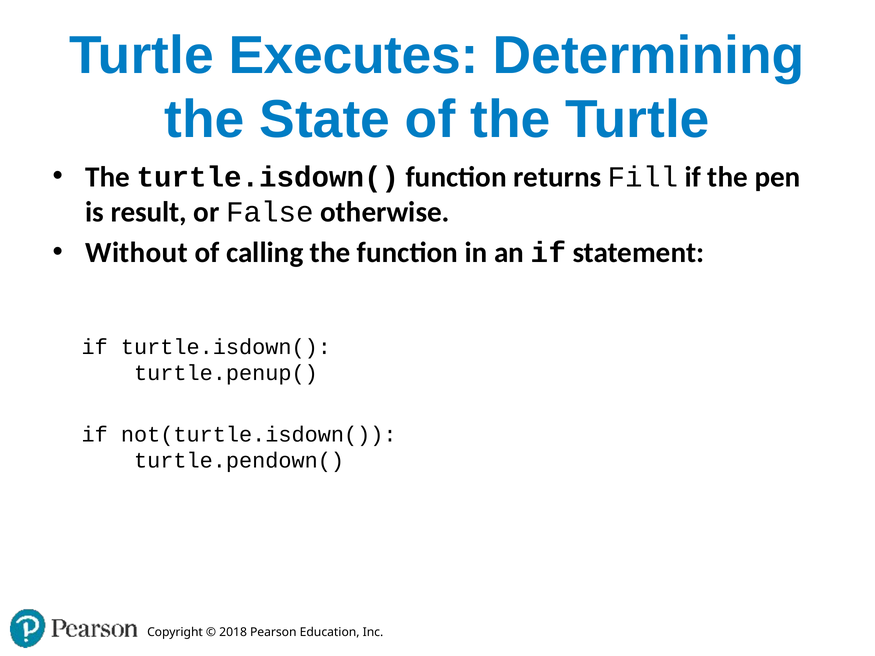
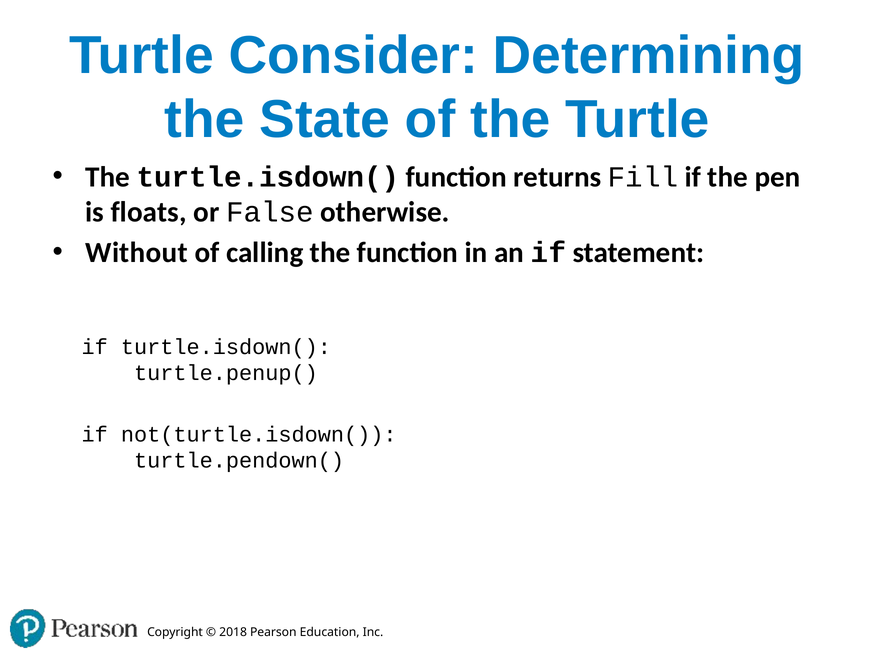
Executes: Executes -> Consider
result: result -> floats
